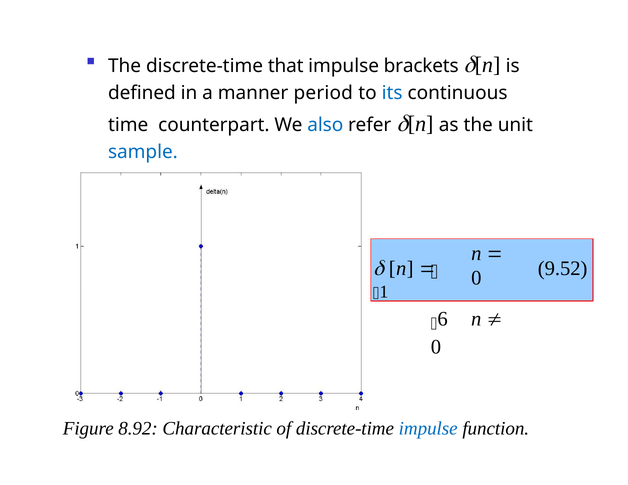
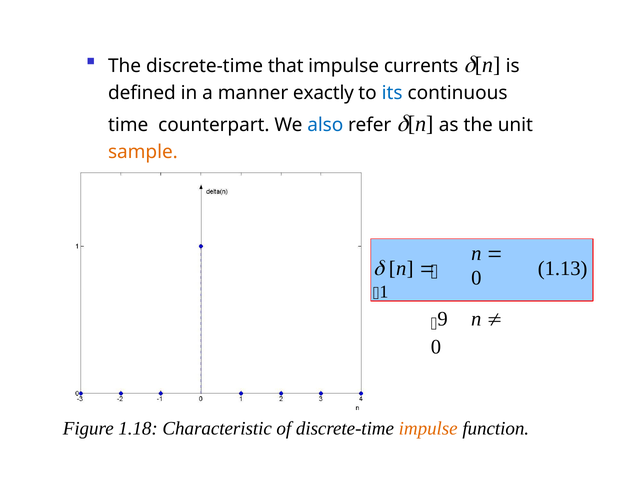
brackets: brackets -> currents
period: period -> exactly
sample colour: blue -> orange
9.52: 9.52 -> 1.13
6: 6 -> 9
8.92: 8.92 -> 1.18
impulse at (428, 429) colour: blue -> orange
